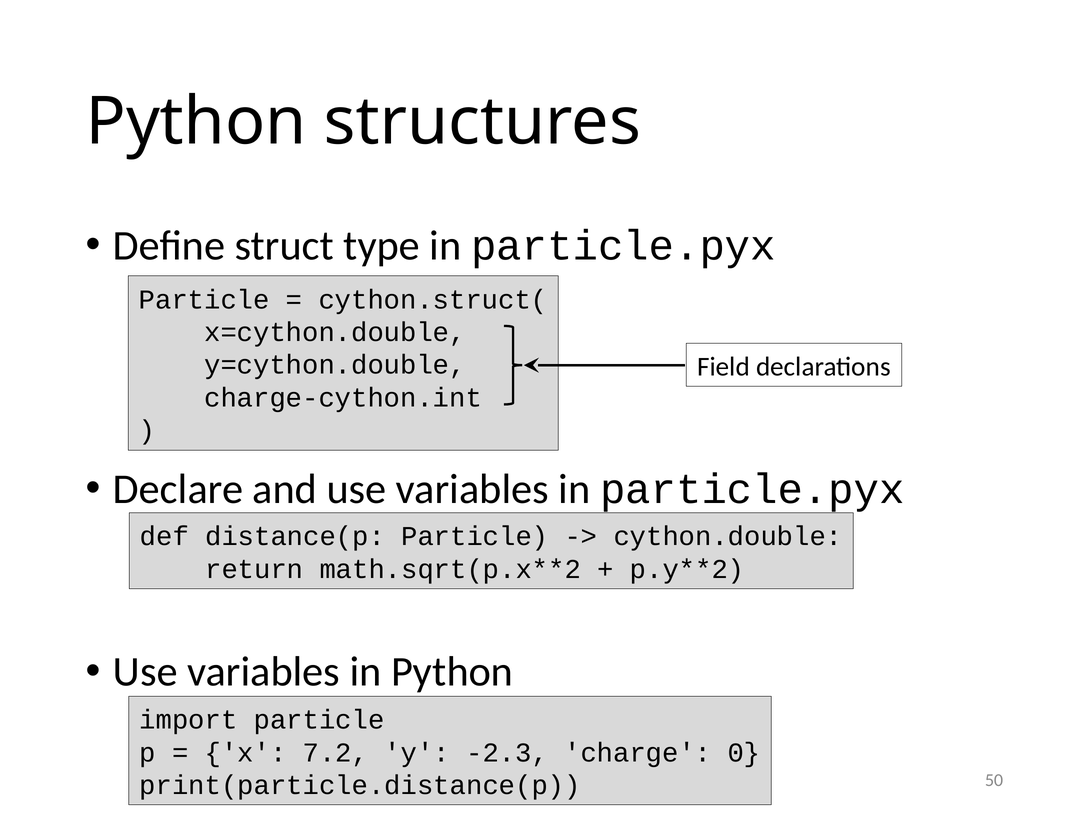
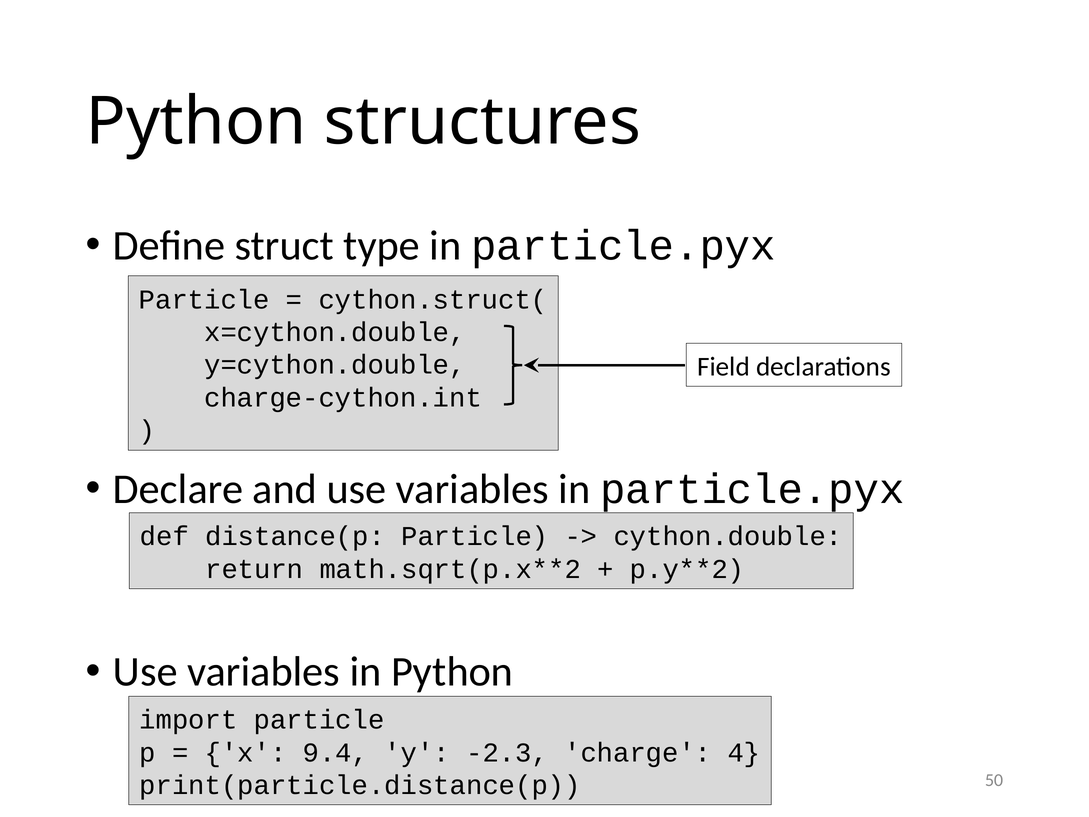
7.2: 7.2 -> 9.4
0: 0 -> 4
